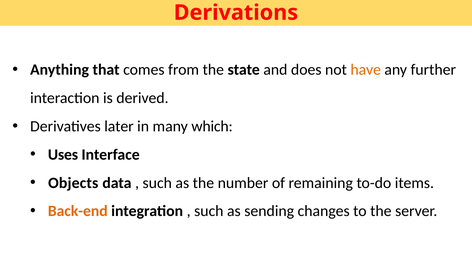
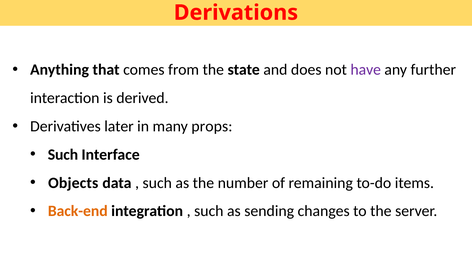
have colour: orange -> purple
which: which -> props
Uses at (63, 155): Uses -> Such
